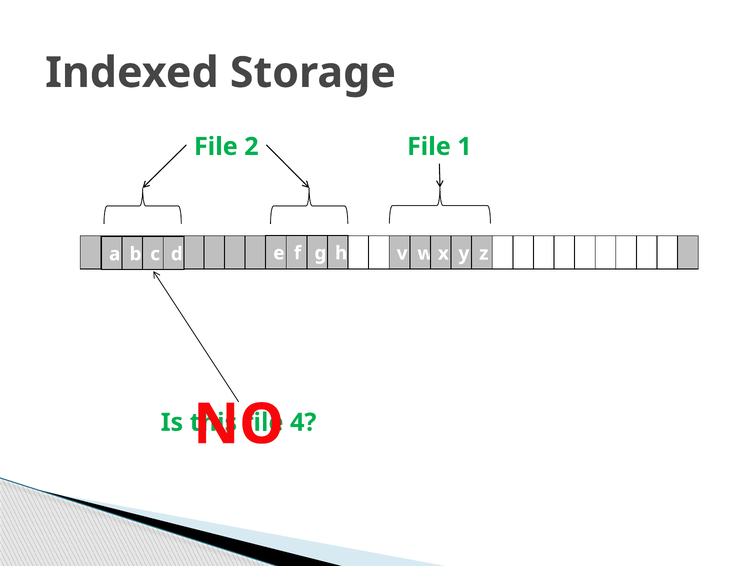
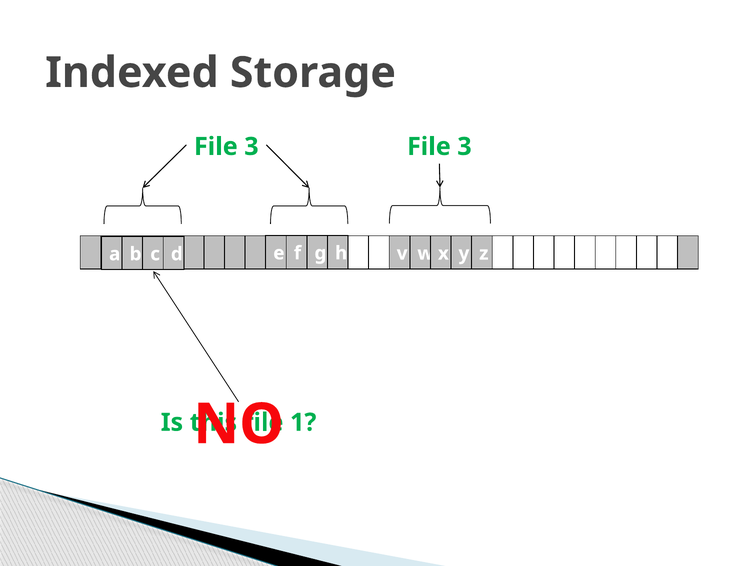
2 at (251, 147): 2 -> 3
1 at (464, 147): 1 -> 3
4: 4 -> 1
